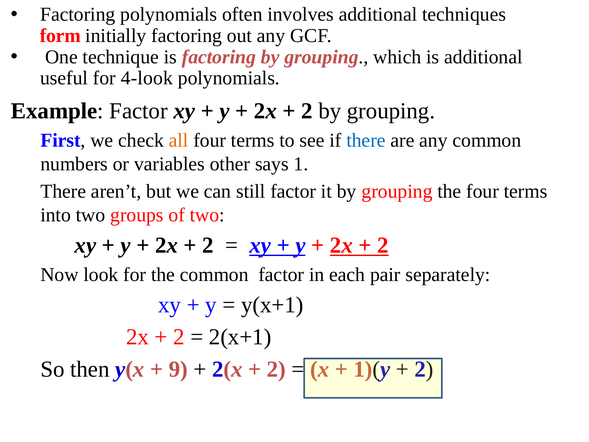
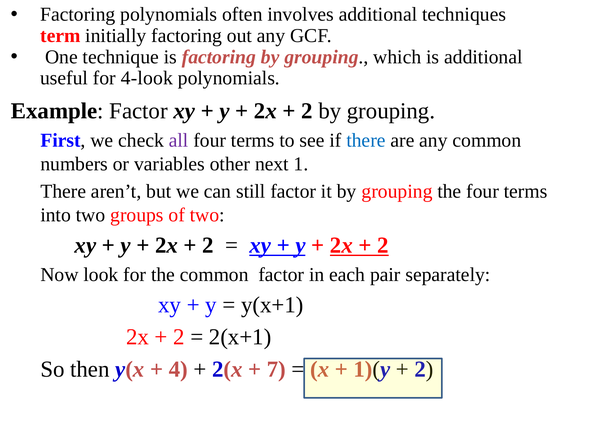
form: form -> term
all colour: orange -> purple
says: says -> next
9: 9 -> 4
2 at (276, 369): 2 -> 7
